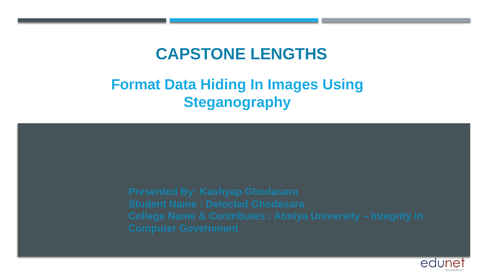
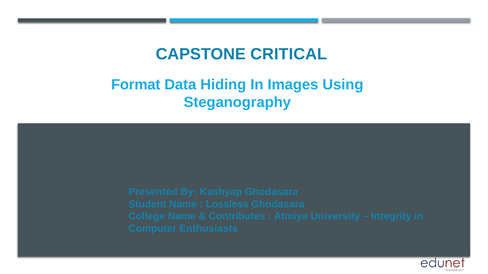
LENGTHS: LENGTHS -> CRITICAL
Detected: Detected -> Lossless
Government: Government -> Enthusiasts
